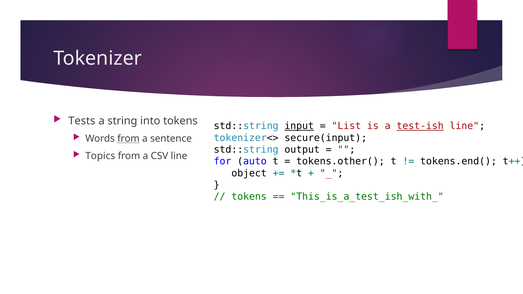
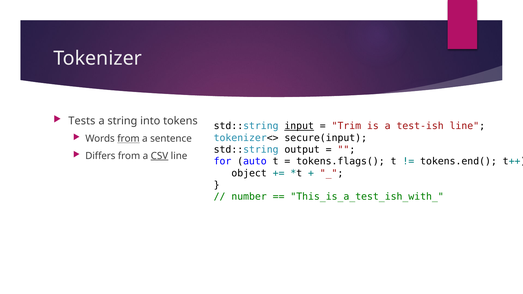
List: List -> Trim
test-ish underline: present -> none
Topics: Topics -> Differs
CSV underline: none -> present
tokens.other(: tokens.other( -> tokens.flags(
tokens at (249, 197): tokens -> number
